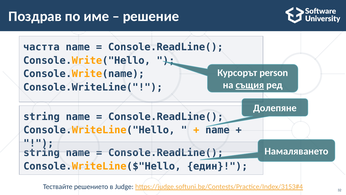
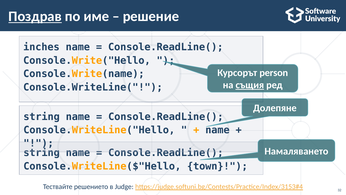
Поздрав underline: none -> present
частта: частта -> inches
един: един -> town
